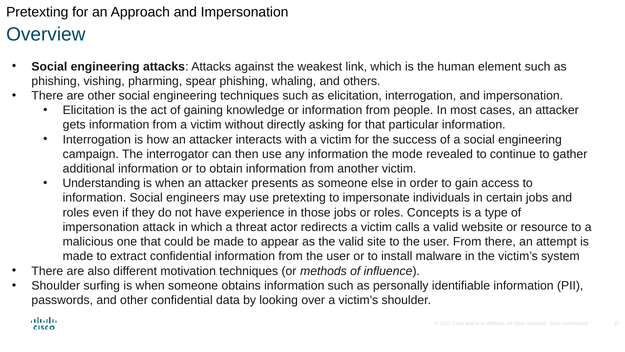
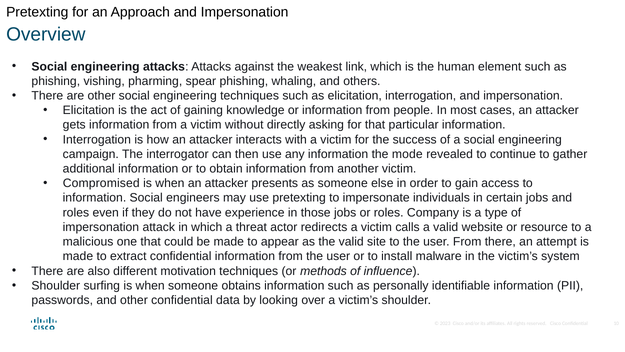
Understanding: Understanding -> Compromised
Concepts: Concepts -> Company
